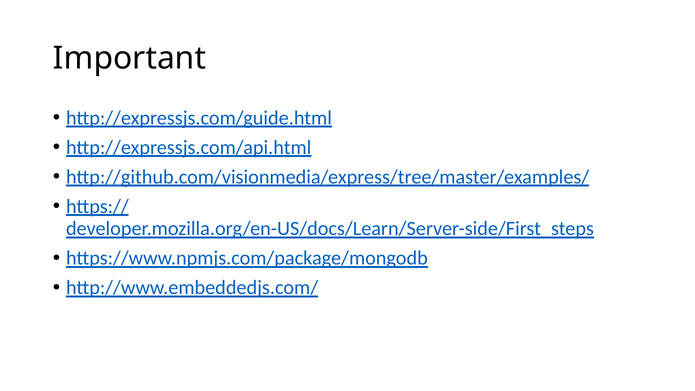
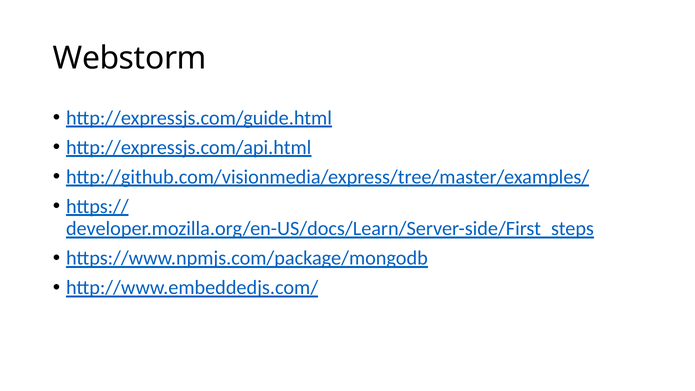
Important: Important -> Webstorm
